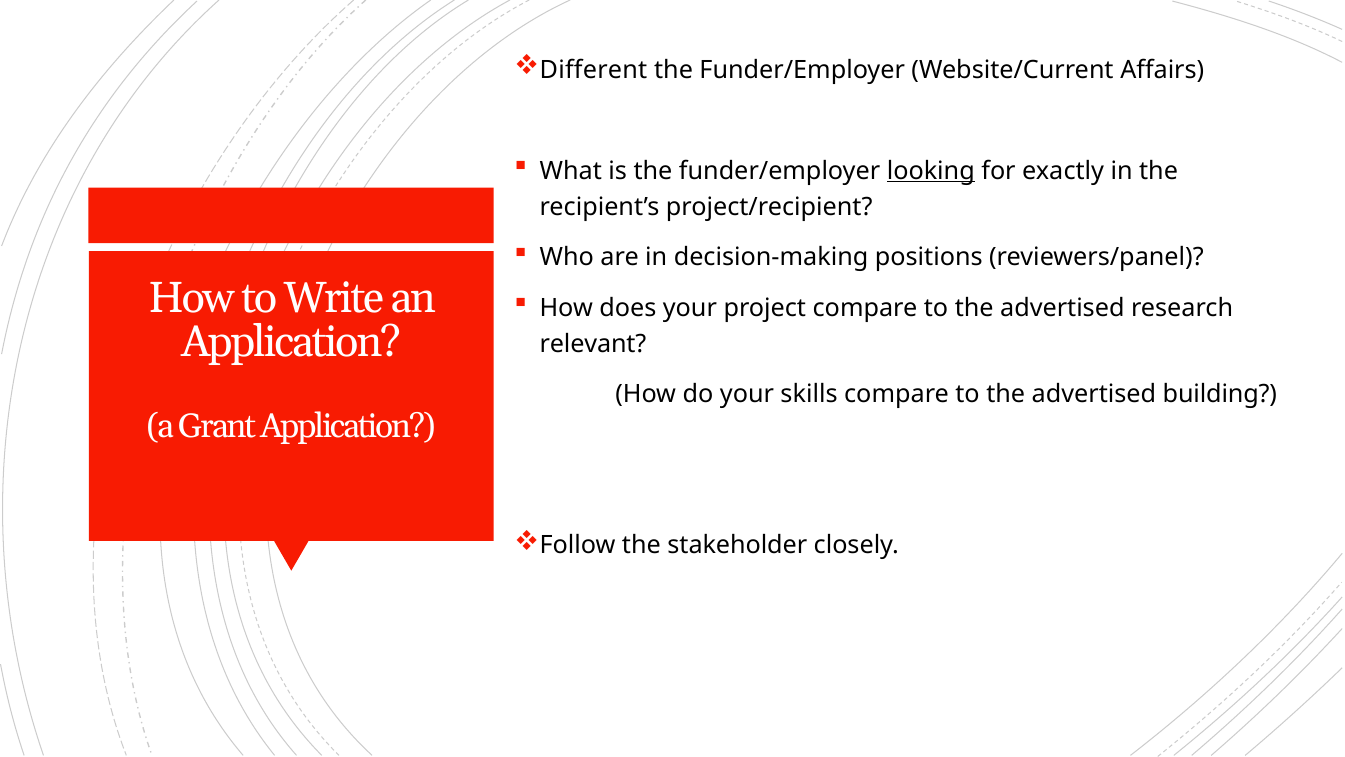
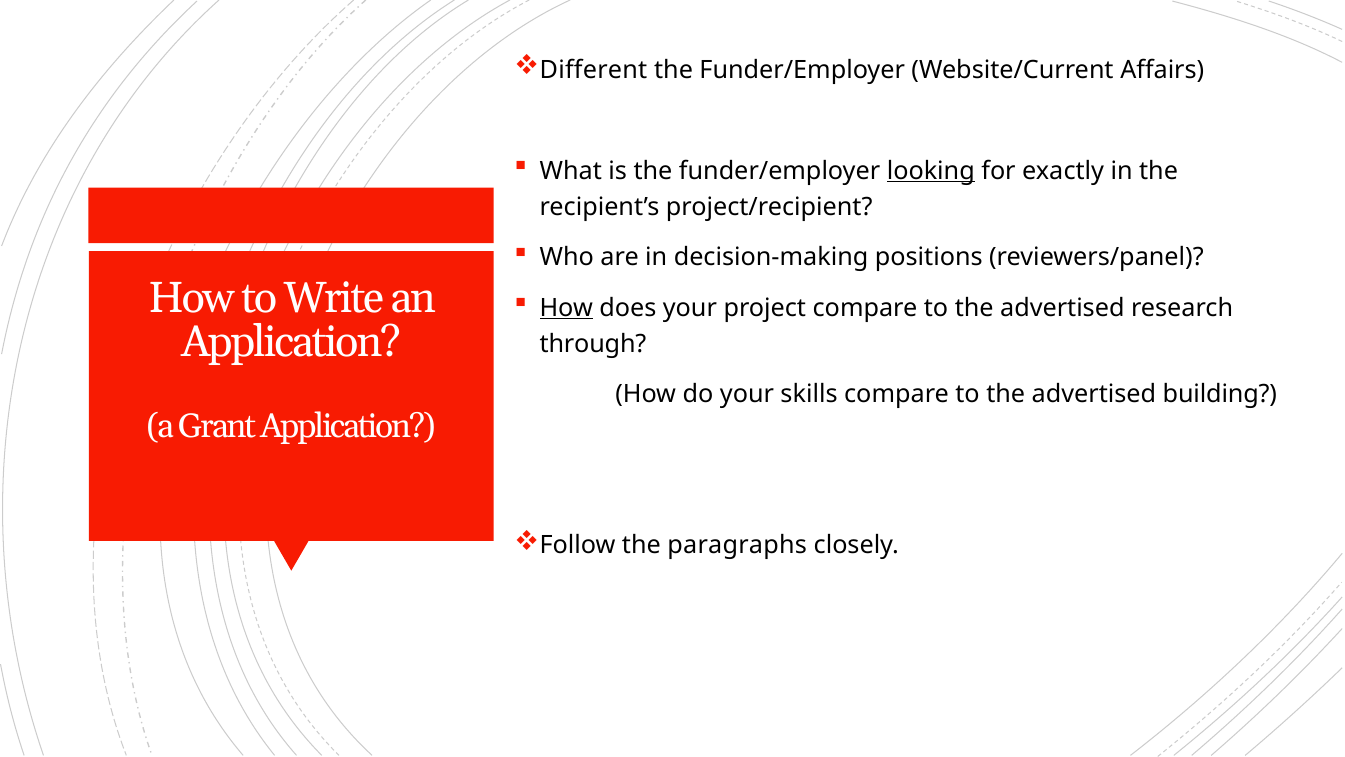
How at (566, 308) underline: none -> present
relevant: relevant -> through
stakeholder: stakeholder -> paragraphs
